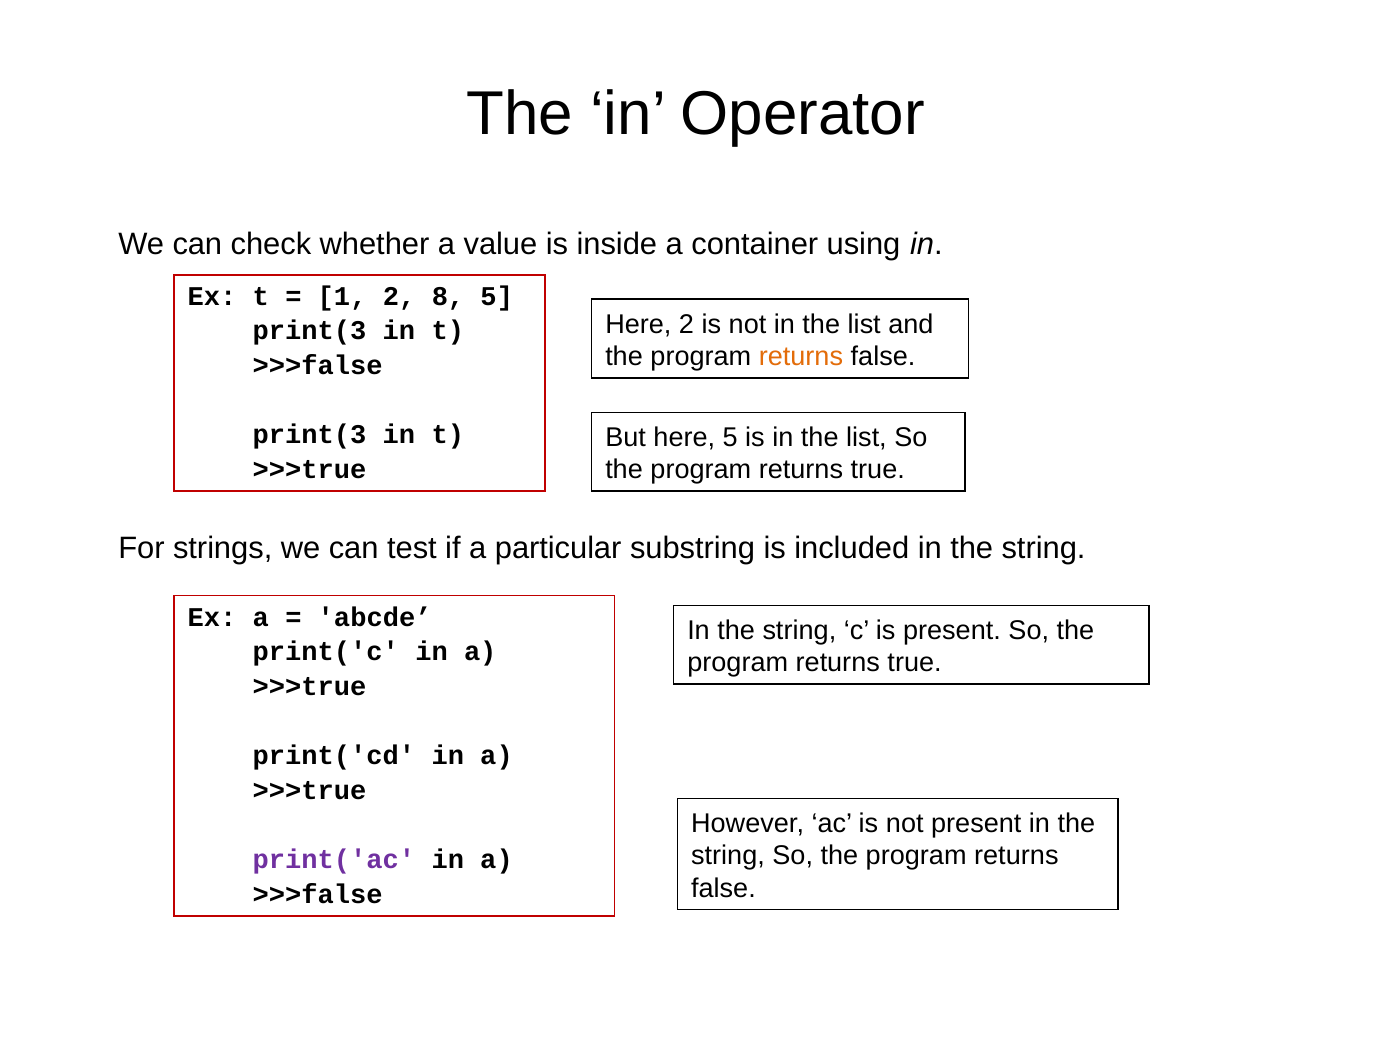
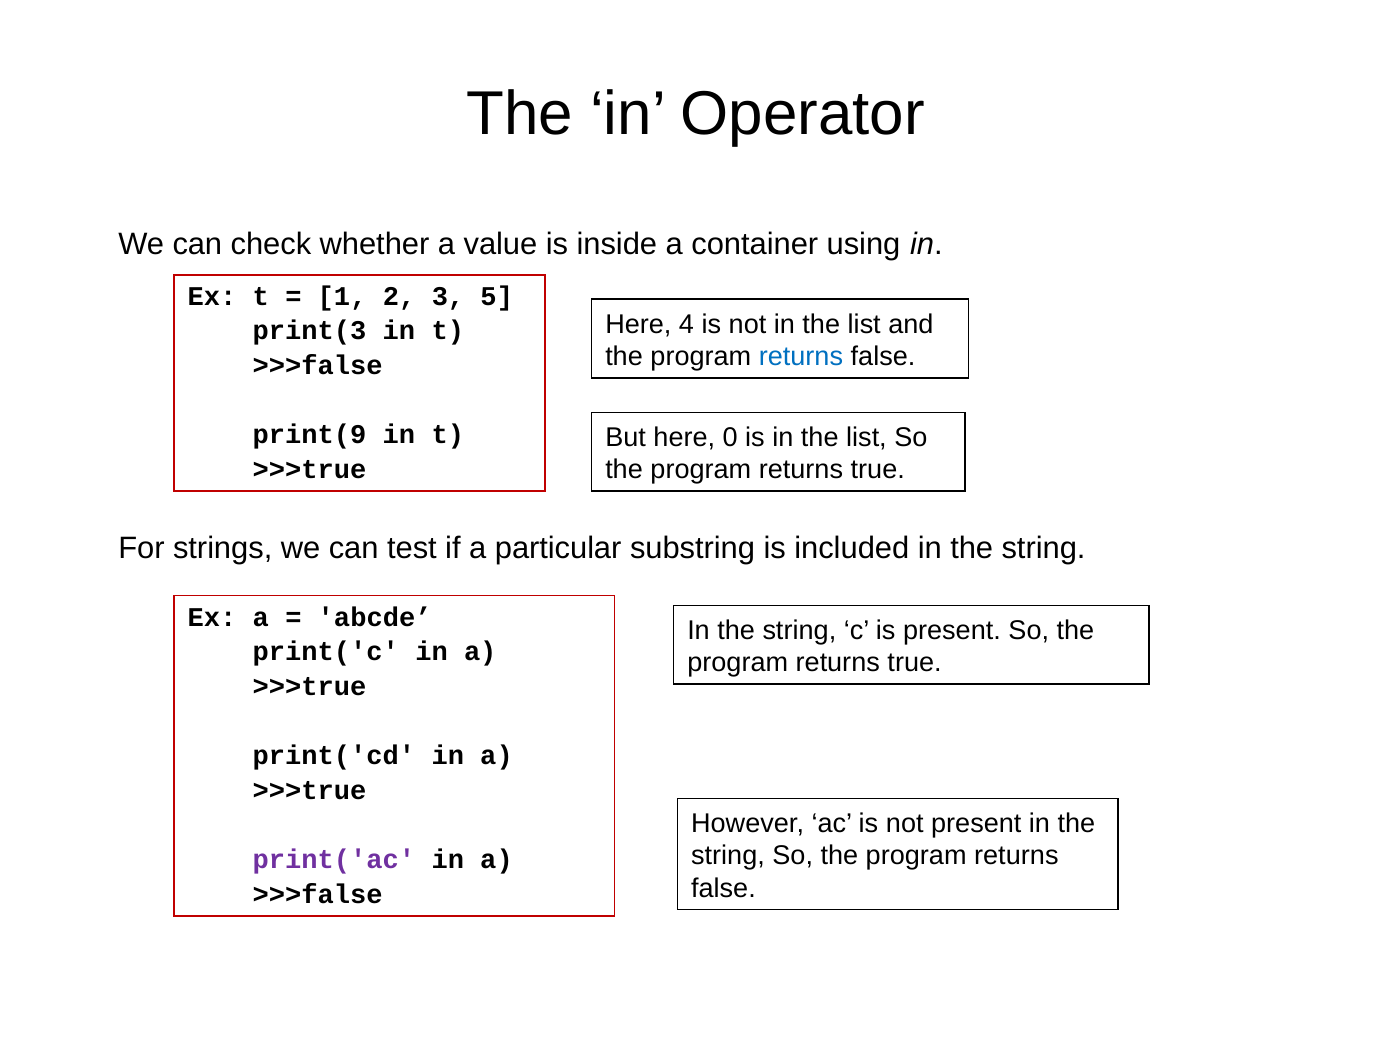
8: 8 -> 3
Here 2: 2 -> 4
returns at (801, 357) colour: orange -> blue
print(3 at (310, 435): print(3 -> print(9
here 5: 5 -> 0
